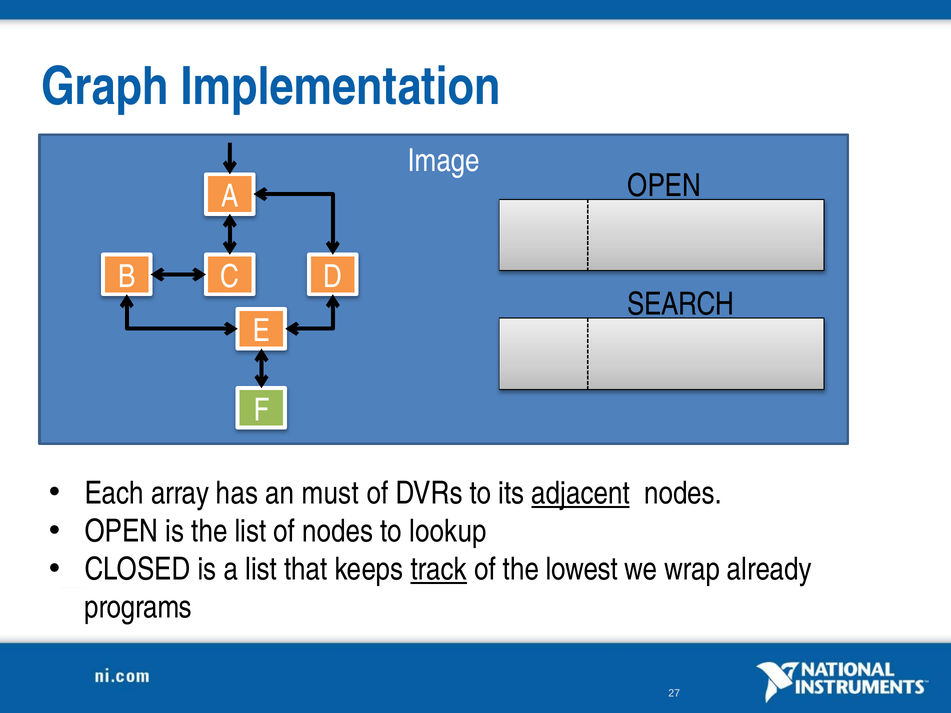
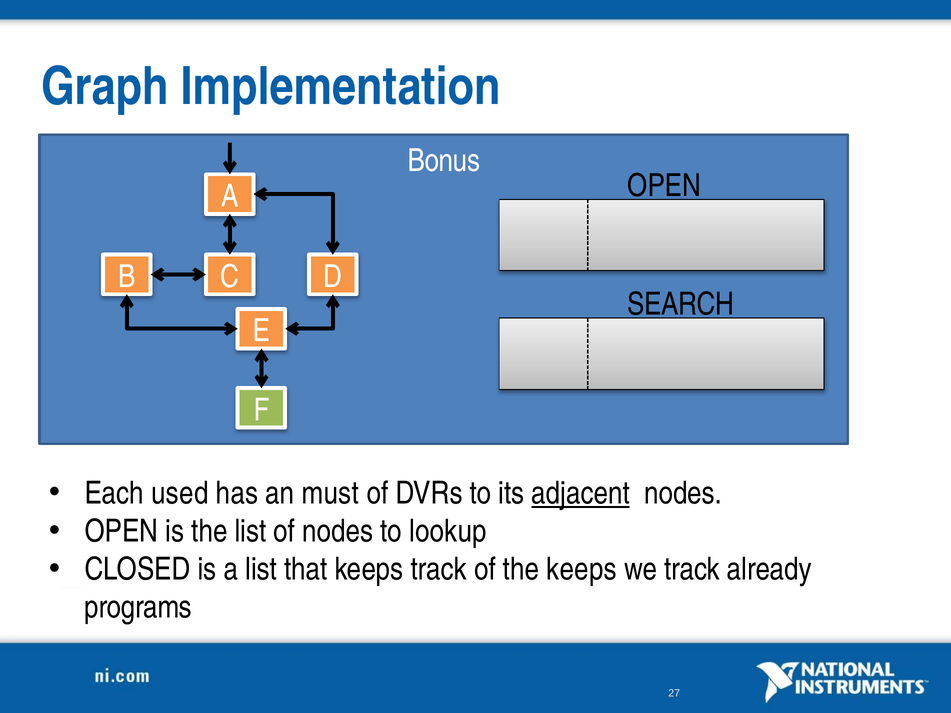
Image: Image -> Bonus
array: array -> used
track at (439, 570) underline: present -> none
the lowest: lowest -> keeps
we wrap: wrap -> track
